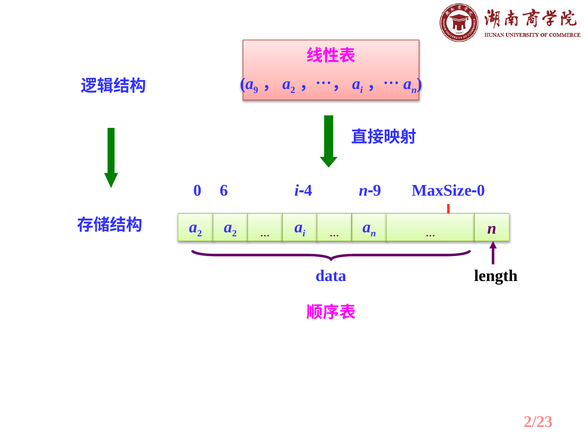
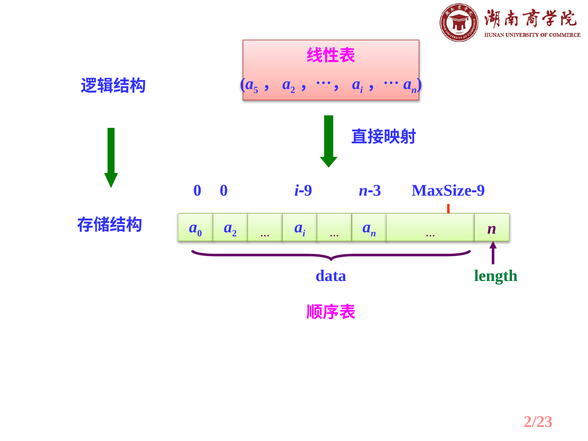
9 at (256, 90): 9 -> 5
0 6: 6 -> 0
4 at (308, 190): 4 -> 9
9 at (377, 190): 9 -> 3
0 at (481, 190): 0 -> 9
2 at (200, 233): 2 -> 0
length colour: black -> green
